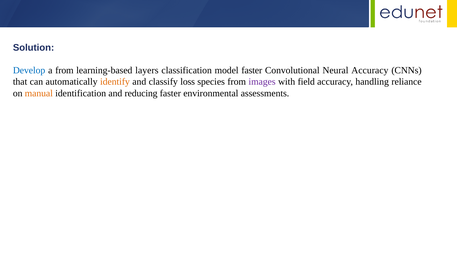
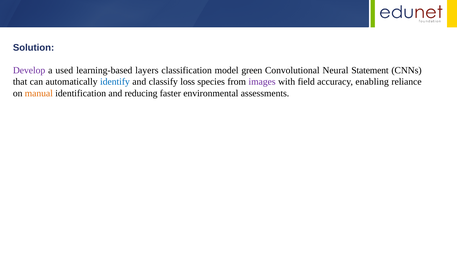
Develop colour: blue -> purple
a from: from -> used
model faster: faster -> green
Neural Accuracy: Accuracy -> Statement
identify colour: orange -> blue
handling: handling -> enabling
